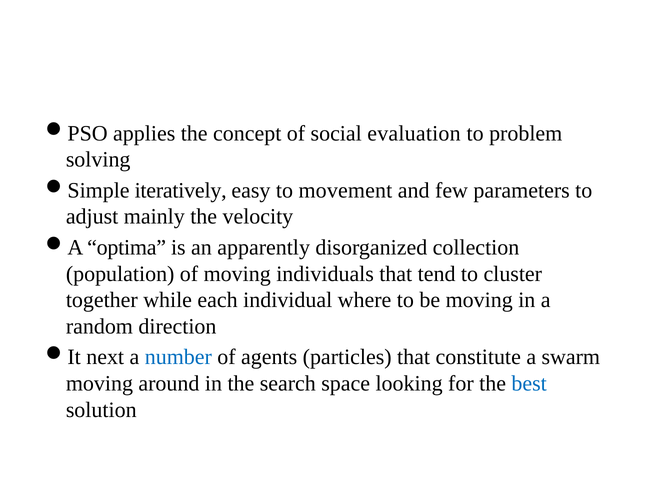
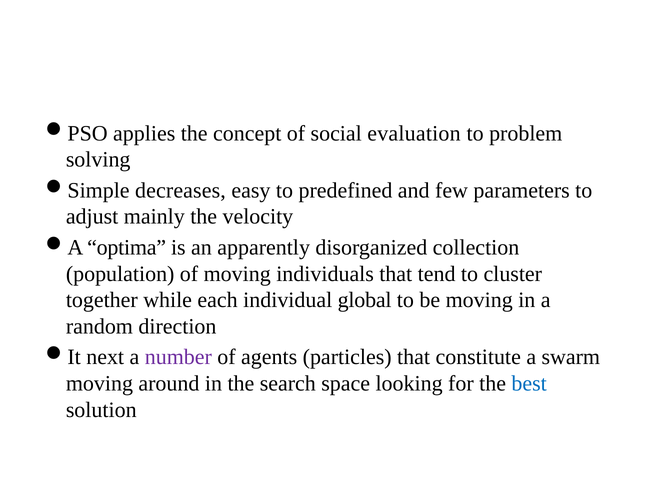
iteratively: iteratively -> decreases
movement: movement -> predefined
where: where -> global
number colour: blue -> purple
